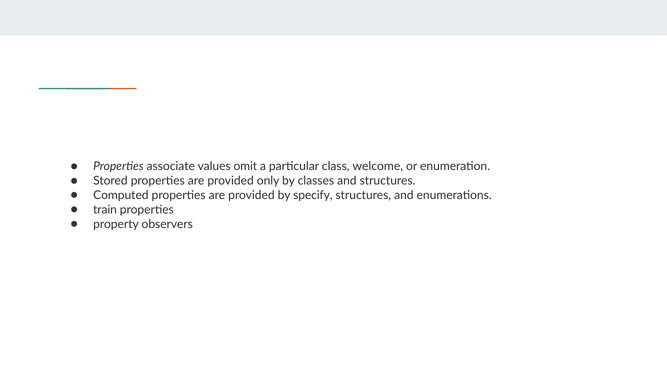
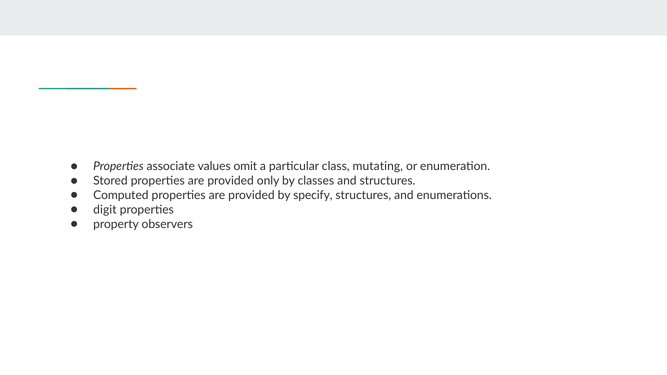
welcome: welcome -> mutating
train: train -> digit
